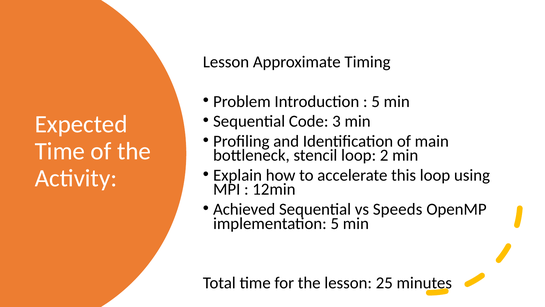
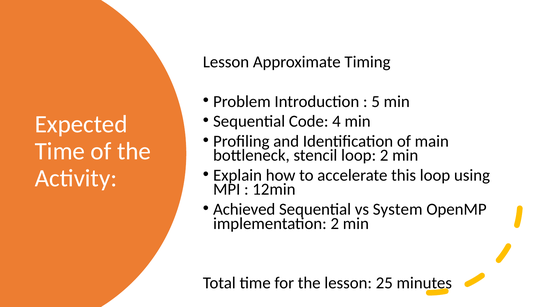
3: 3 -> 4
Speeds: Speeds -> System
implementation 5: 5 -> 2
